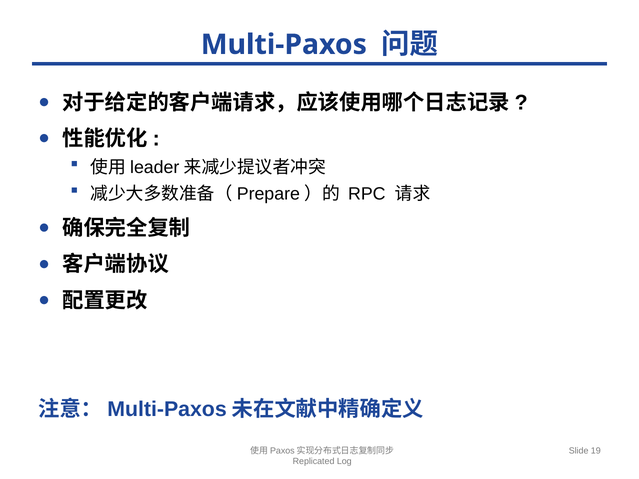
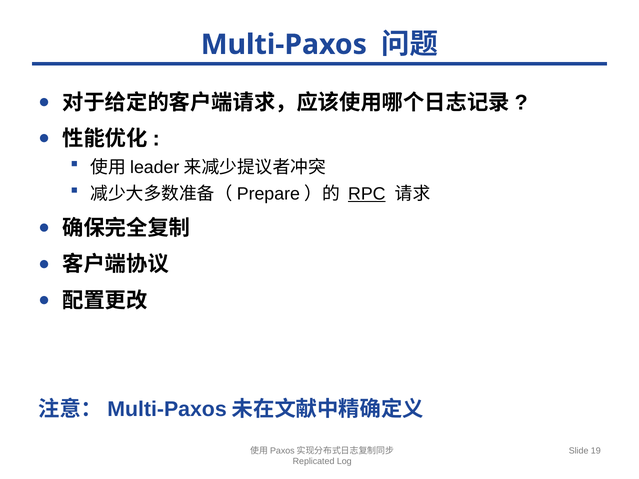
RPC underline: none -> present
